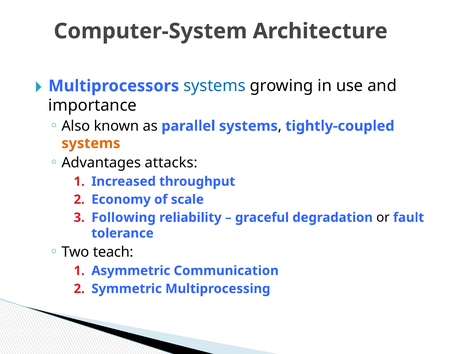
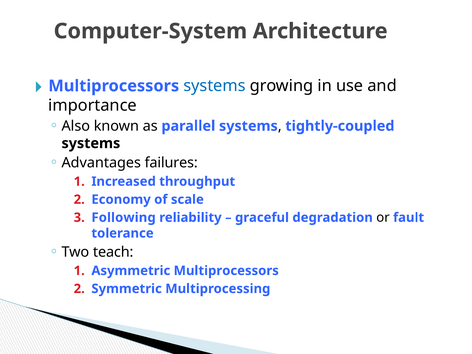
systems at (91, 143) colour: orange -> black
attacks: attacks -> failures
Asymmetric Communication: Communication -> Multiprocessors
